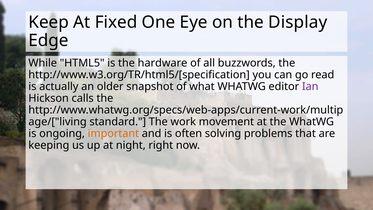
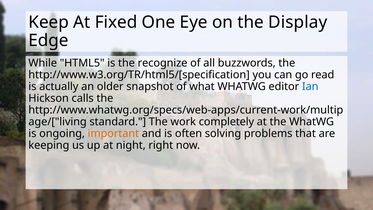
hardware: hardware -> recognize
Ian colour: purple -> blue
movement: movement -> completely
